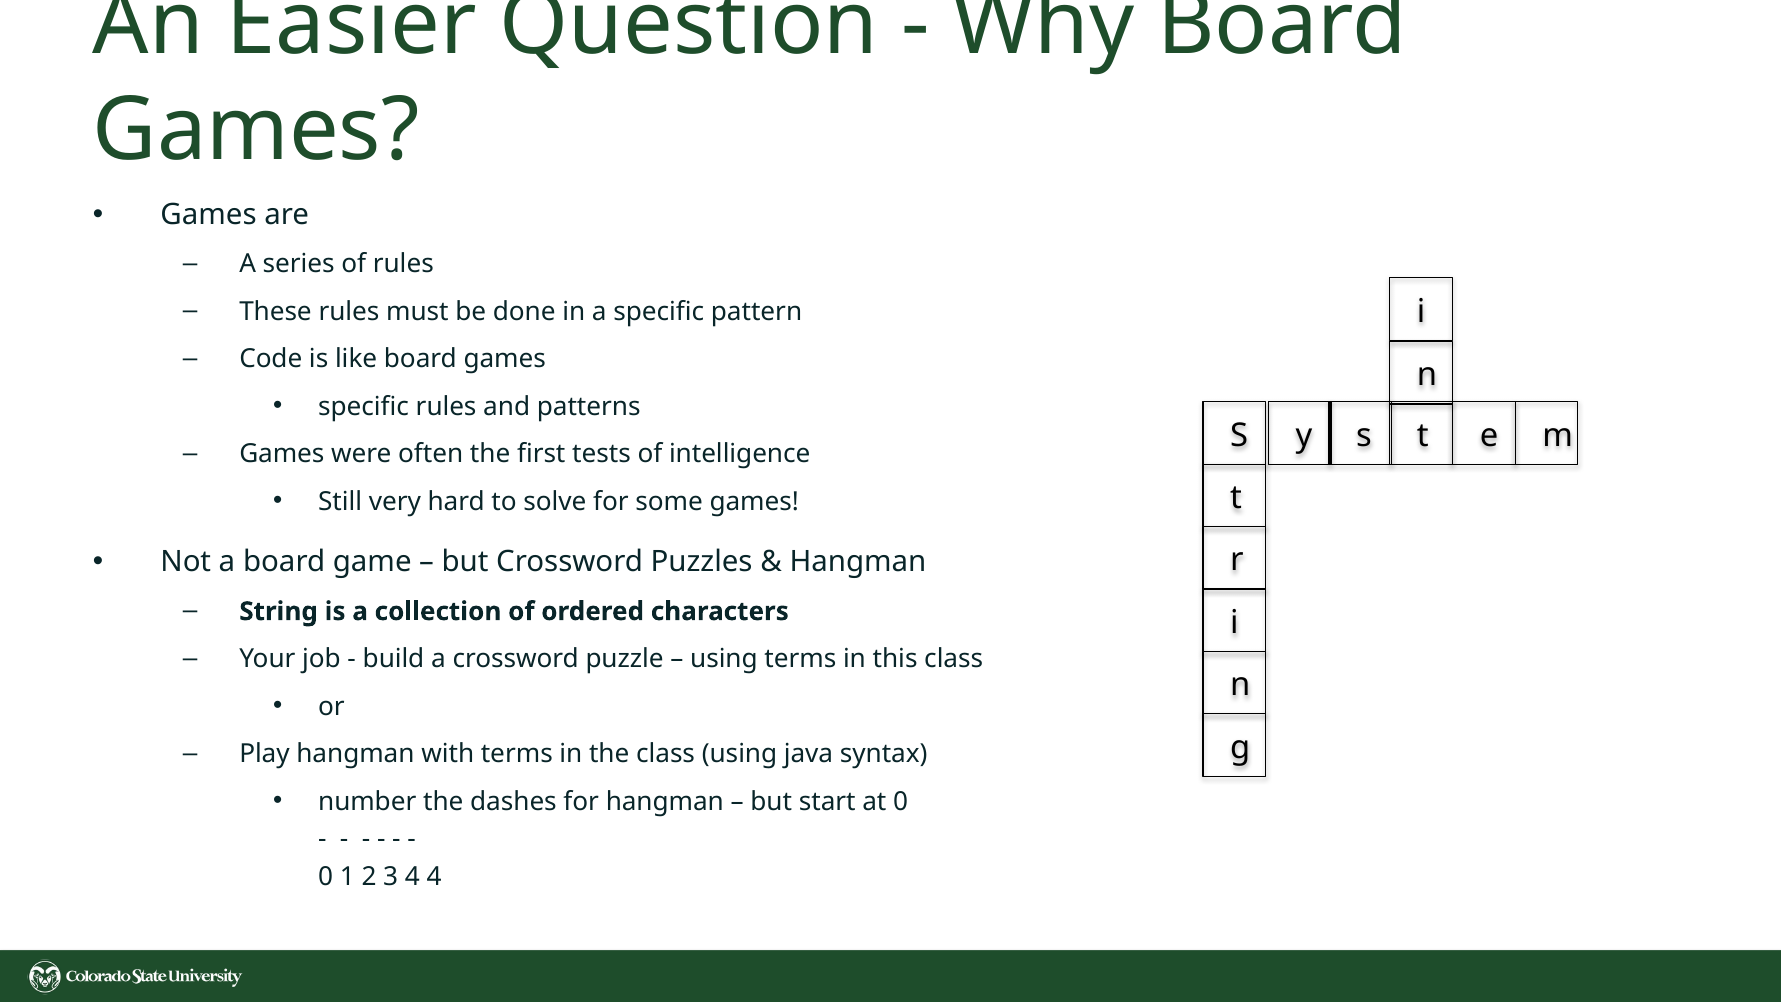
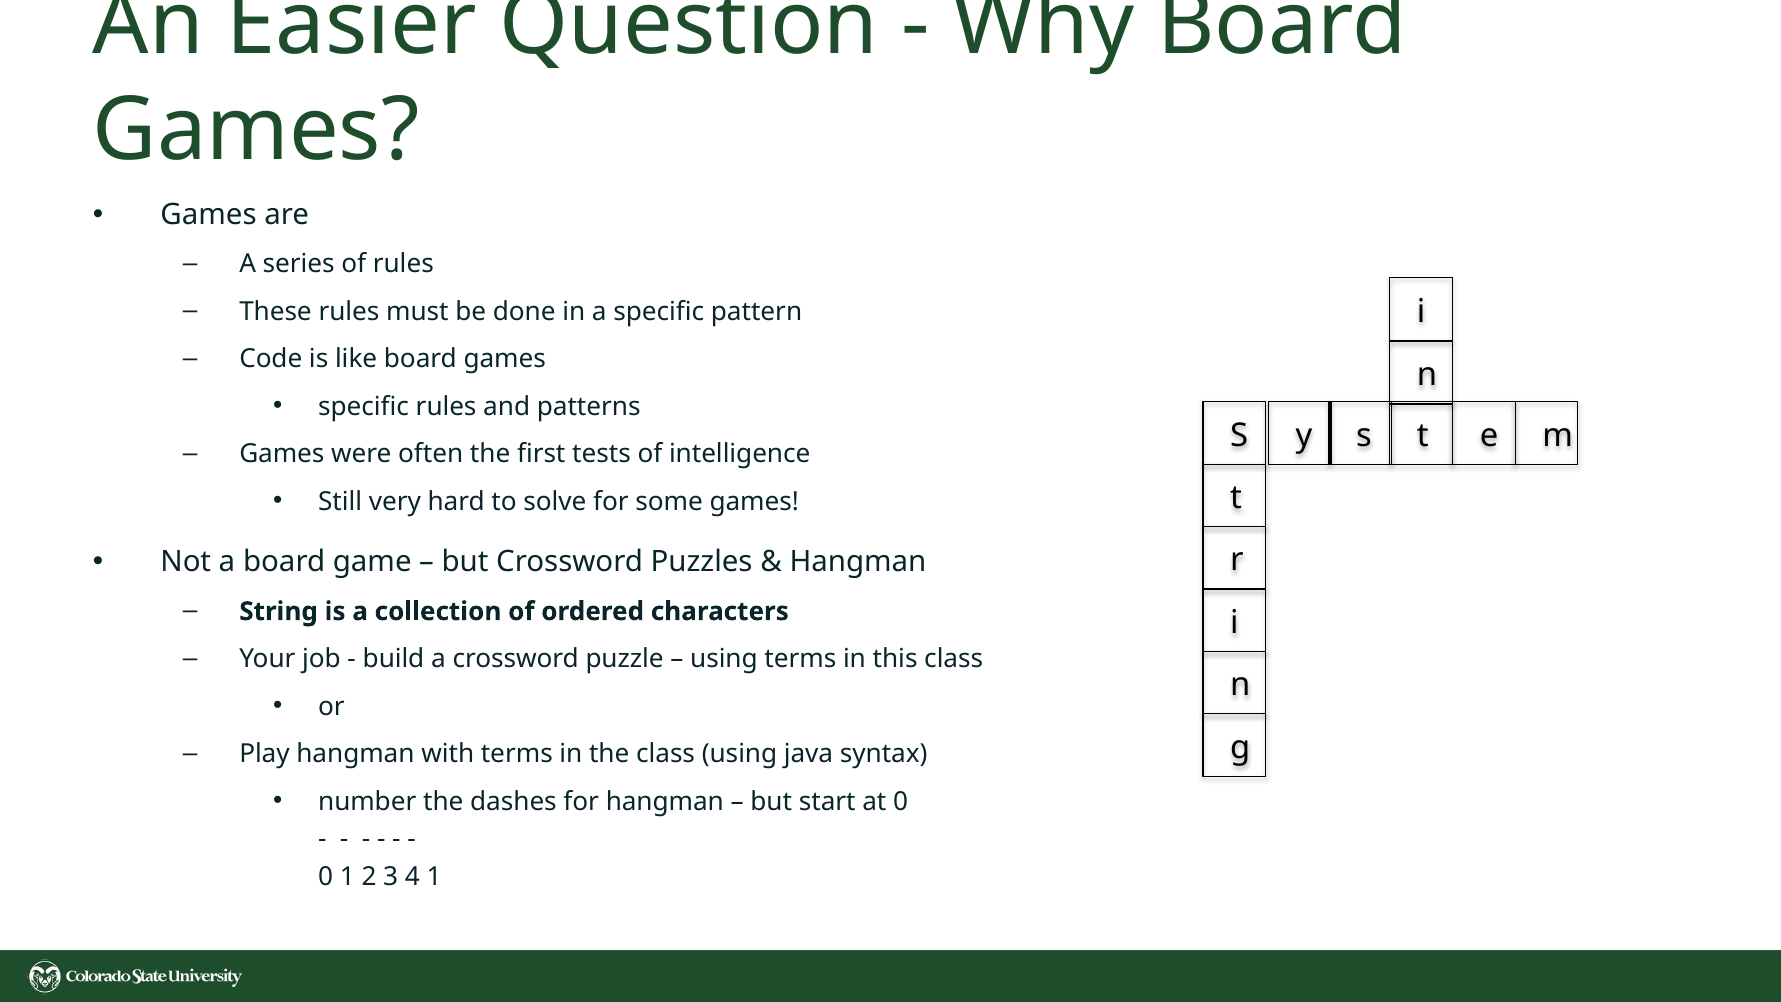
4 4: 4 -> 1
